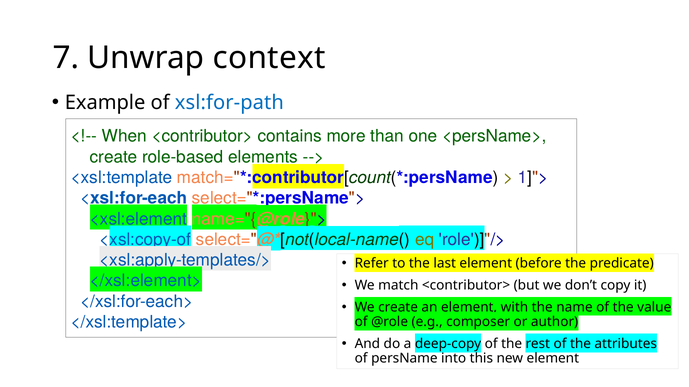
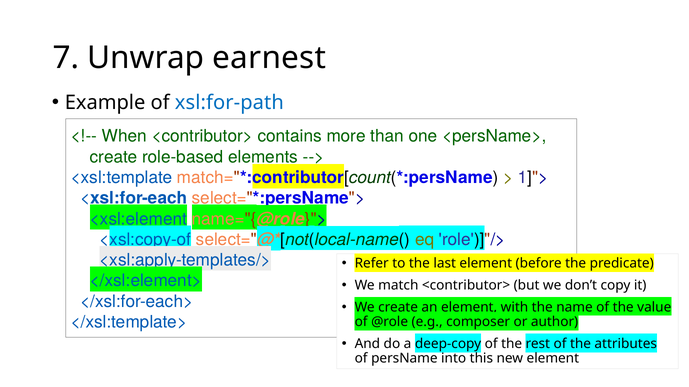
context: context -> earnest
